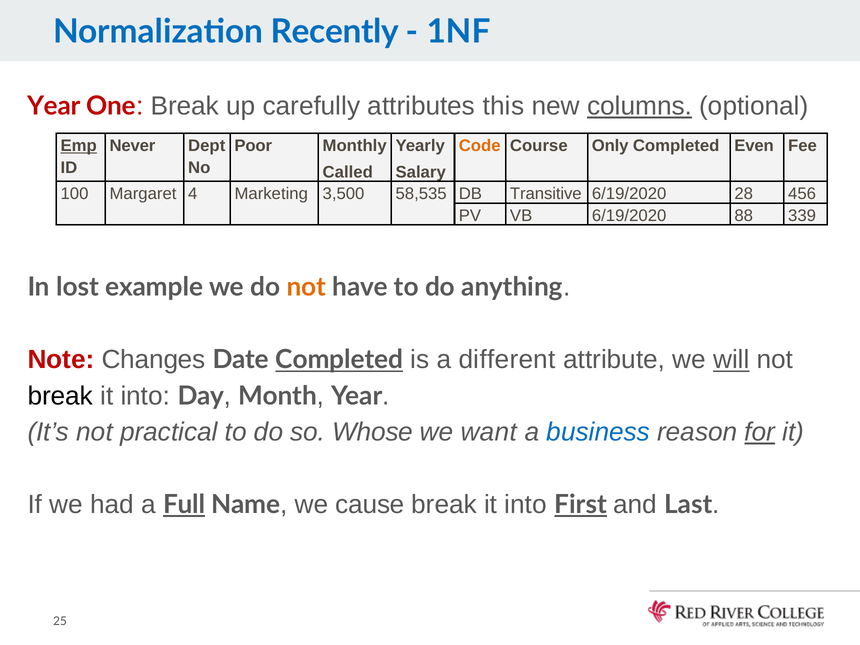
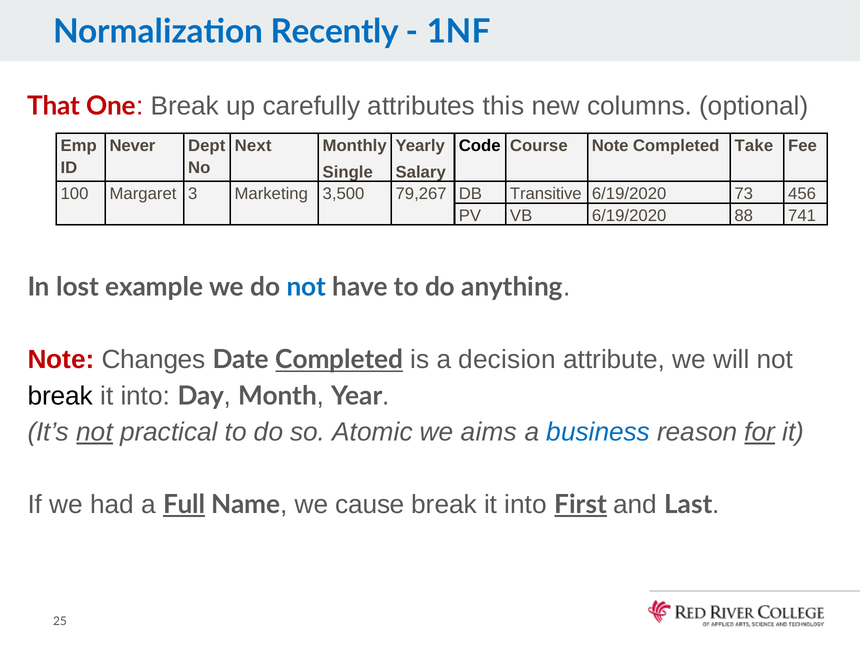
Year at (54, 106): Year -> That
columns underline: present -> none
Emp underline: present -> none
Poor: Poor -> Next
Code colour: orange -> black
Course Only: Only -> Note
Even: Even -> Take
Called: Called -> Single
4: 4 -> 3
58,535: 58,535 -> 79,267
28: 28 -> 73
339: 339 -> 741
not at (306, 287) colour: orange -> blue
different: different -> decision
will underline: present -> none
not at (95, 432) underline: none -> present
Whose: Whose -> Atomic
want: want -> aims
